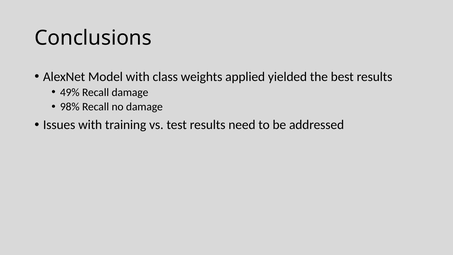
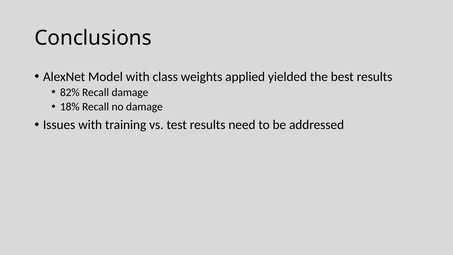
49%: 49% -> 82%
98%: 98% -> 18%
